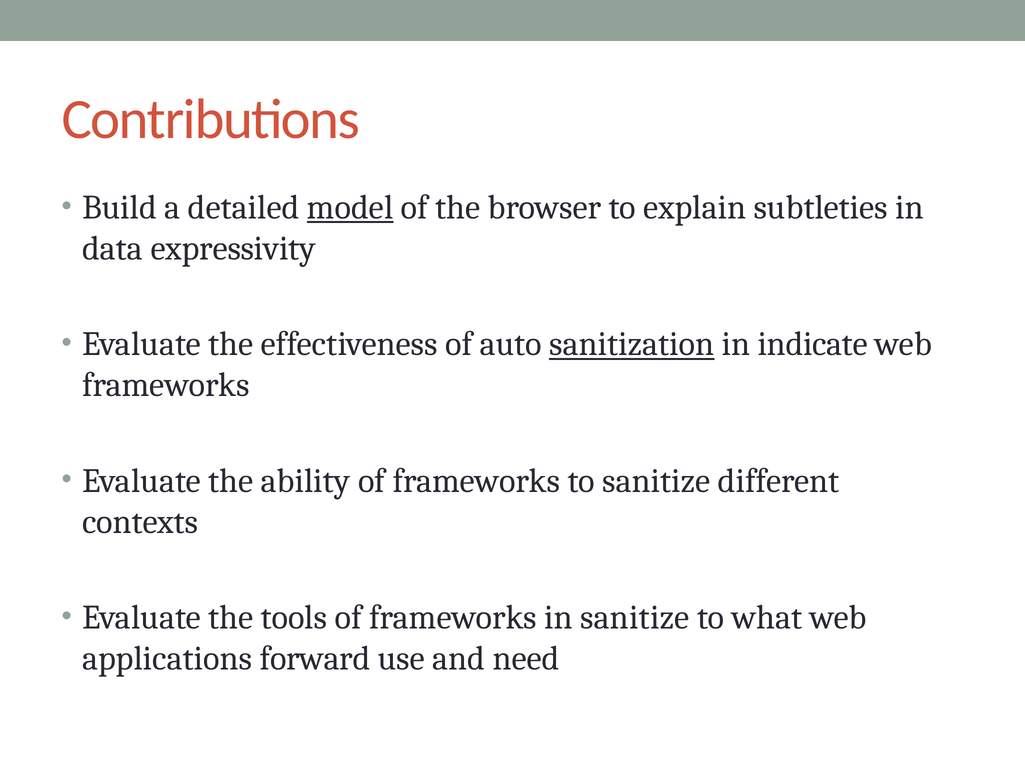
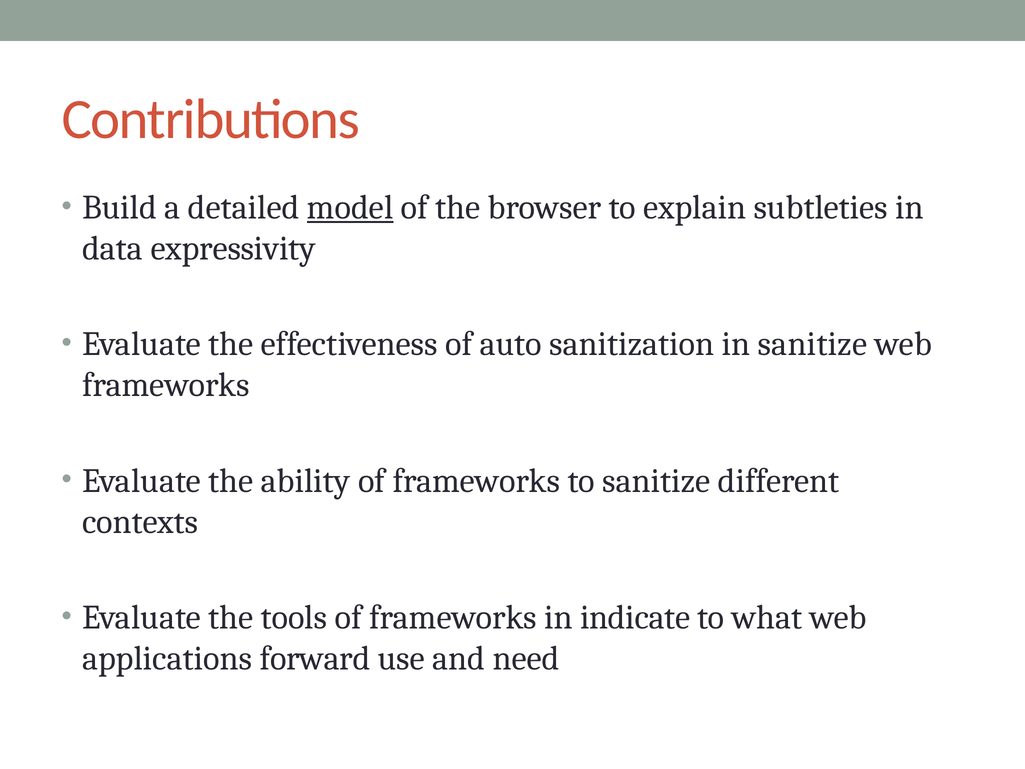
sanitization underline: present -> none
in indicate: indicate -> sanitize
in sanitize: sanitize -> indicate
